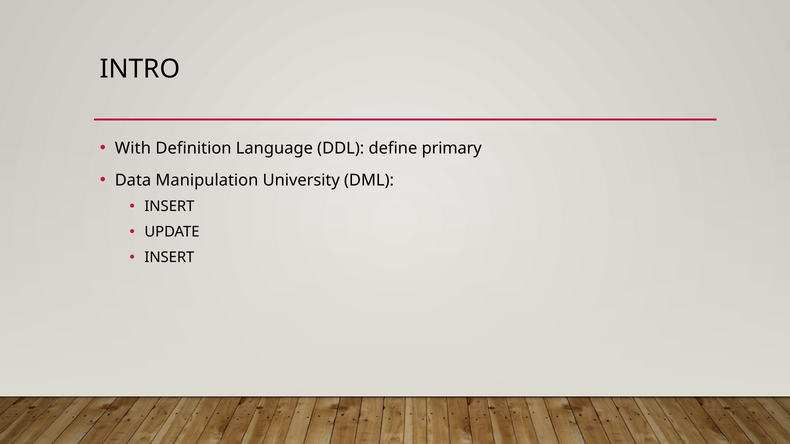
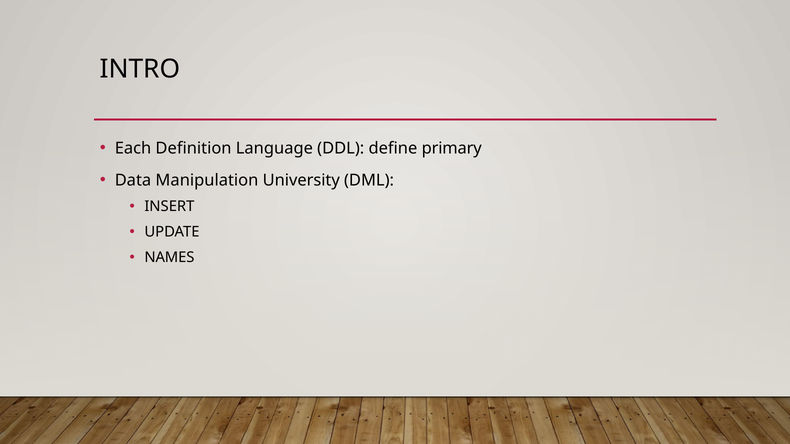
With: With -> Each
INSERT at (169, 258): INSERT -> NAMES
